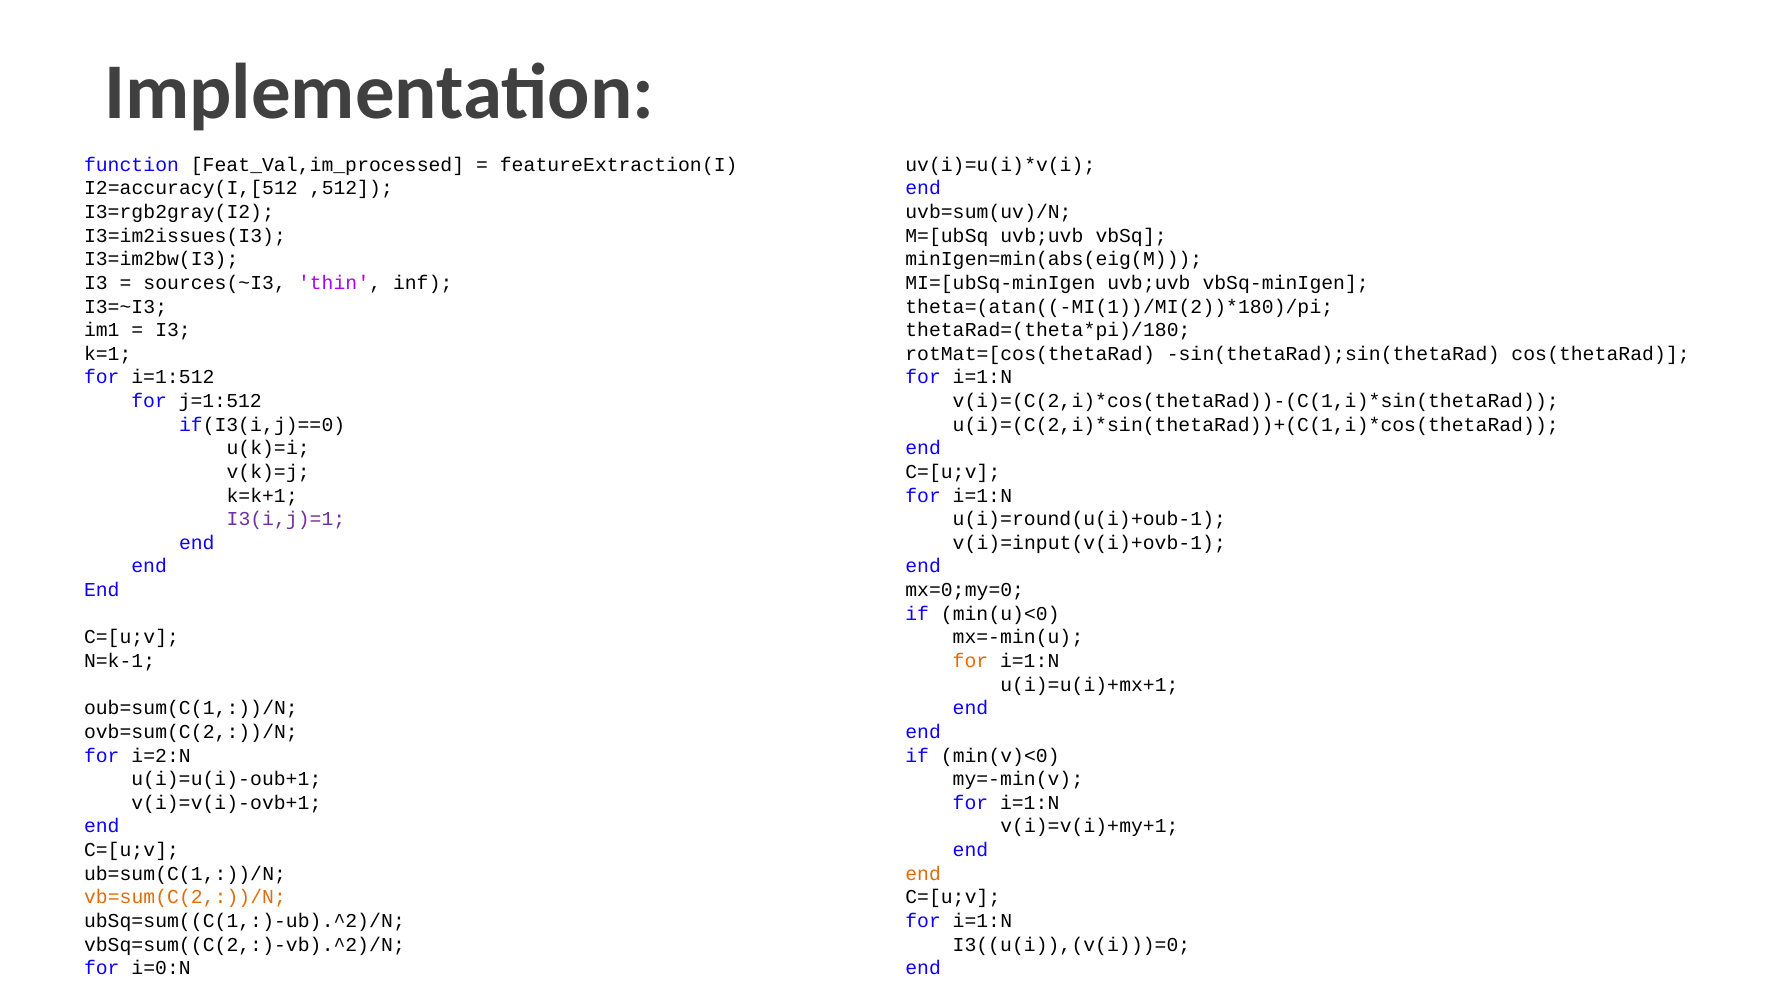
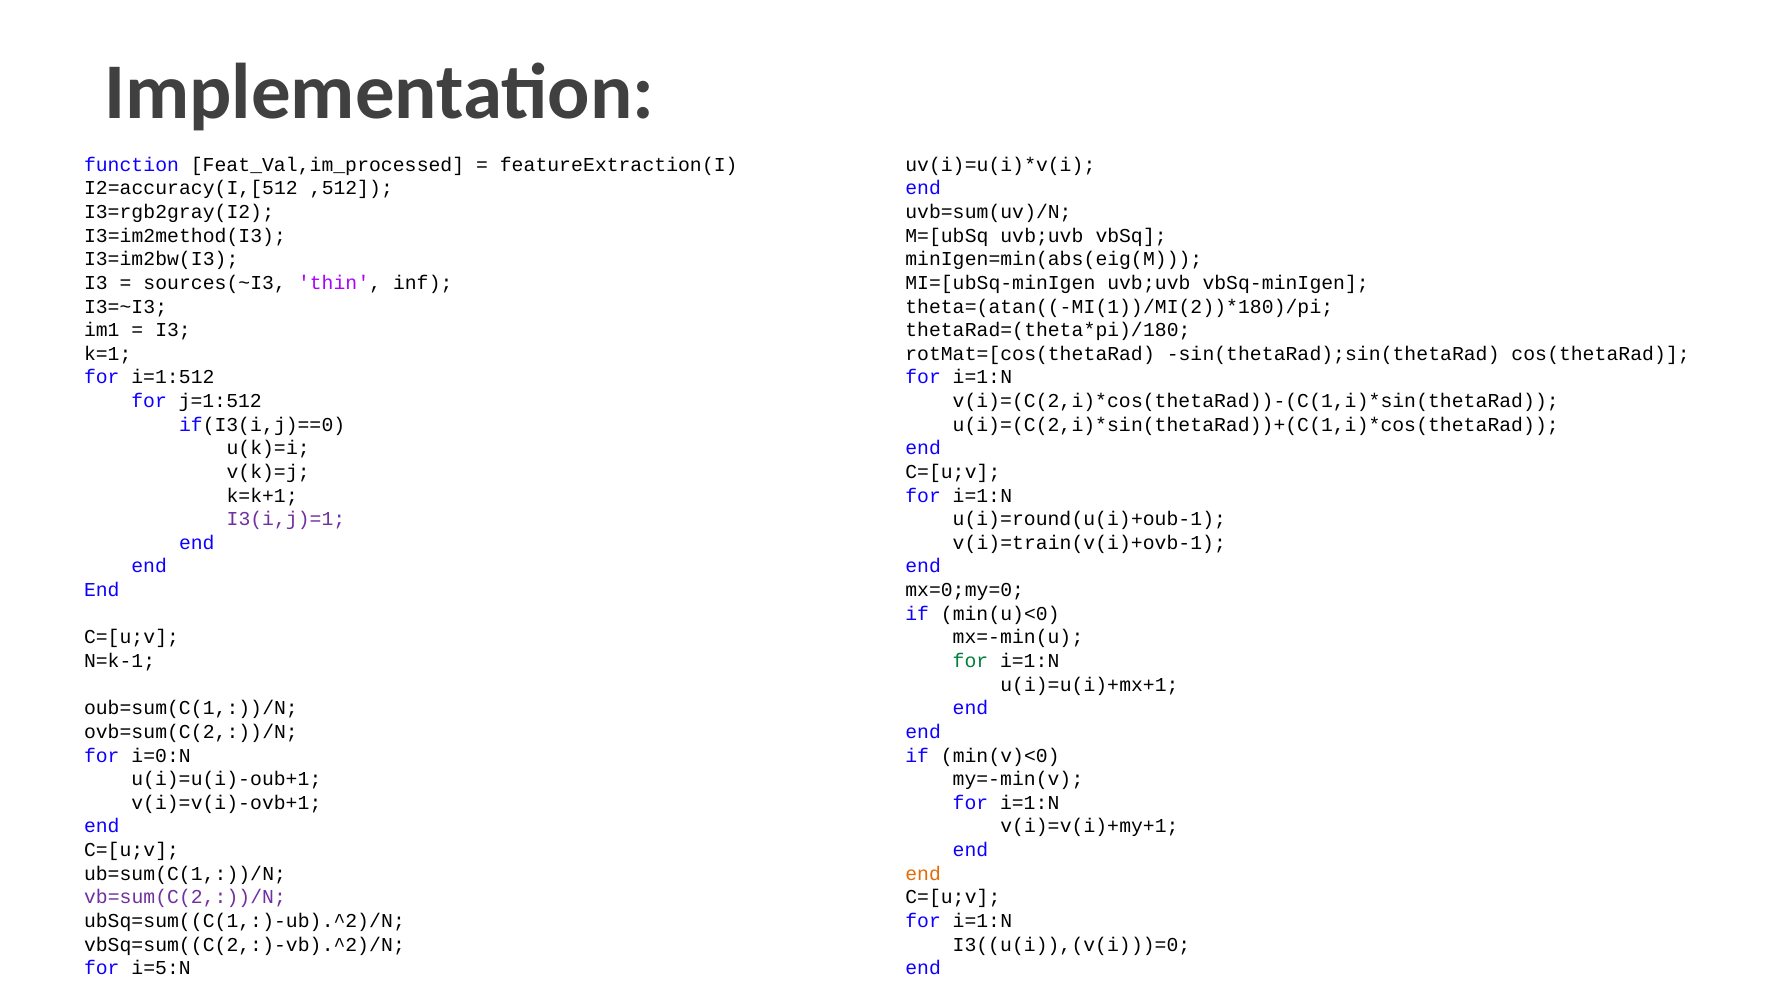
I3=im2issues(I3: I3=im2issues(I3 -> I3=im2method(I3
v(i)=input(v(i)+ovb-1: v(i)=input(v(i)+ovb-1 -> v(i)=train(v(i)+ovb-1
for at (970, 661) colour: orange -> green
i=2:N: i=2:N -> i=0:N
vb=sum(C(2,:))/N colour: orange -> purple
i=0:N: i=0:N -> i=5:N
